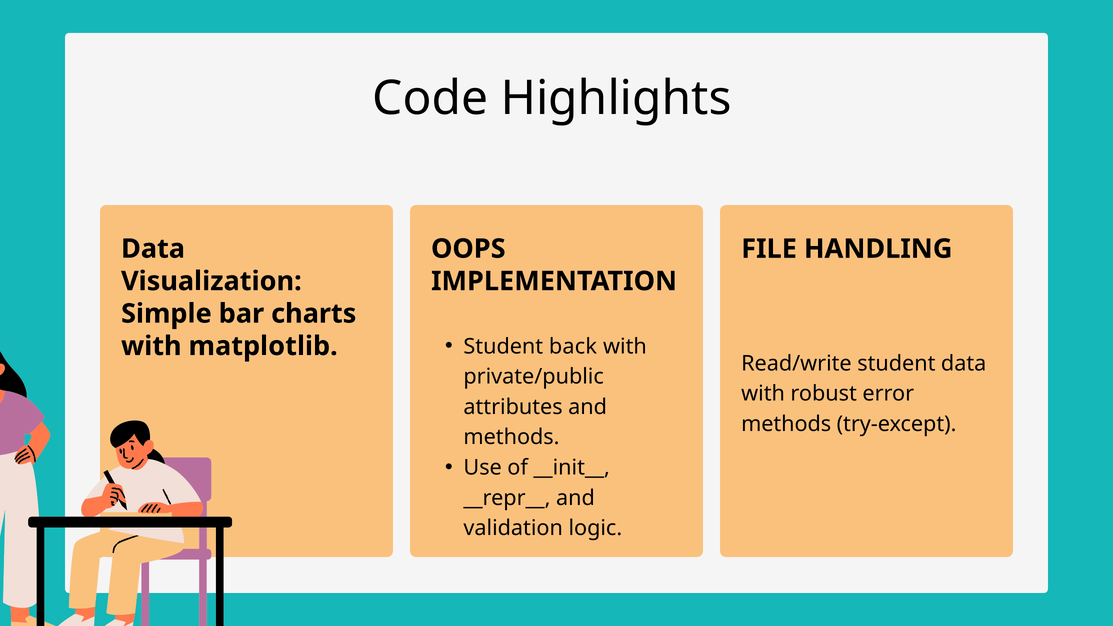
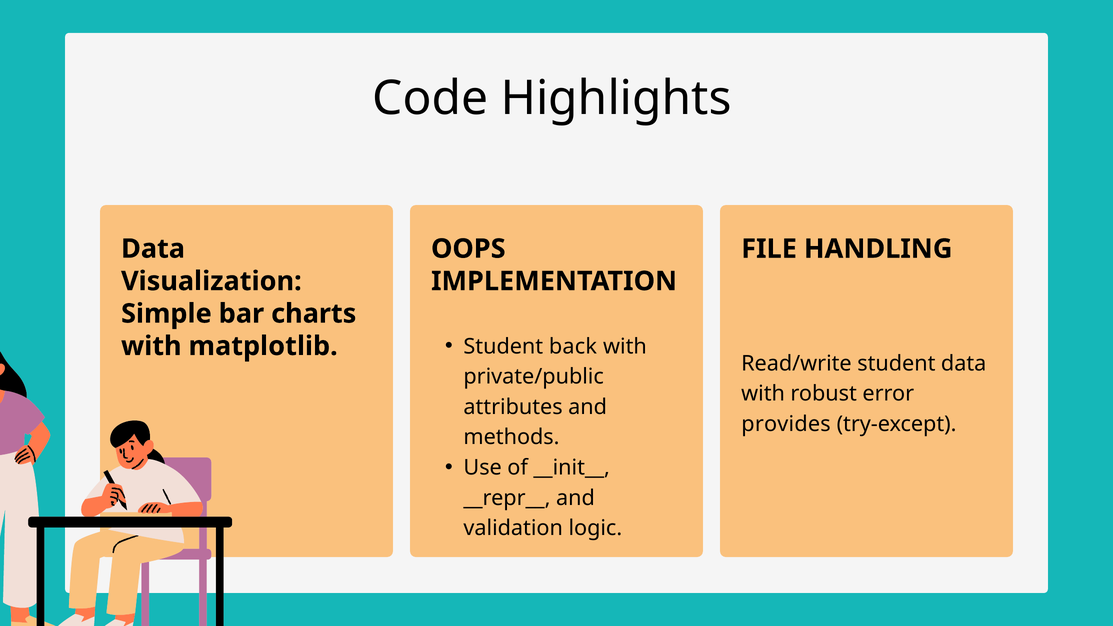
methods at (786, 424): methods -> provides
